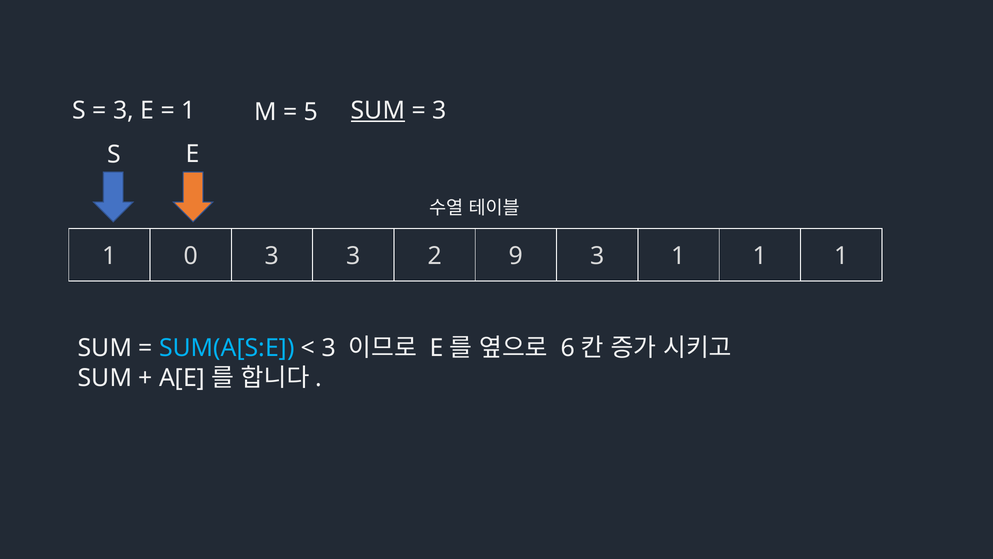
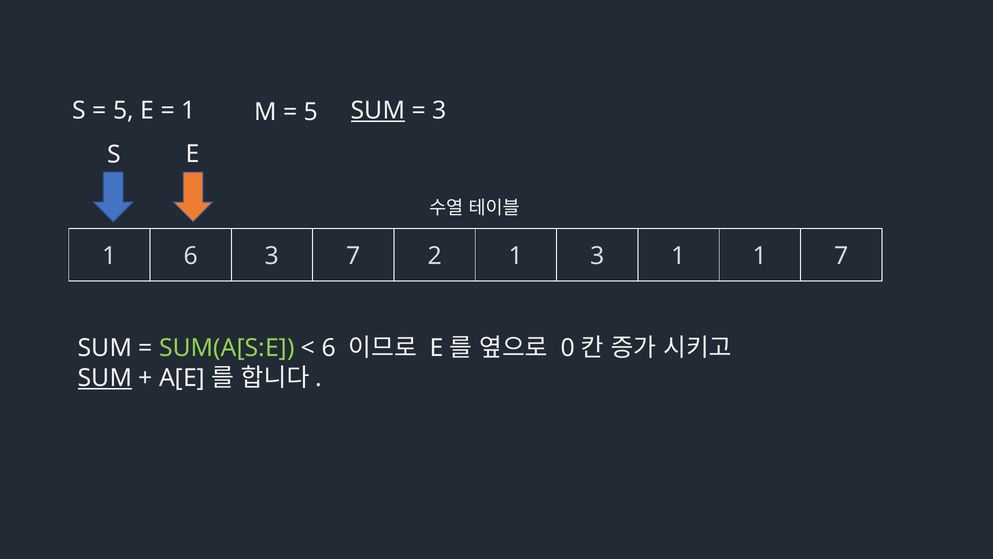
3 at (123, 110): 3 -> 5
1 0: 0 -> 6
3 3: 3 -> 7
2 9: 9 -> 1
1 1 1: 1 -> 7
SUM(A[S:E colour: light blue -> light green
3 at (329, 348): 3 -> 6
6: 6 -> 0
SUM at (105, 378) underline: none -> present
